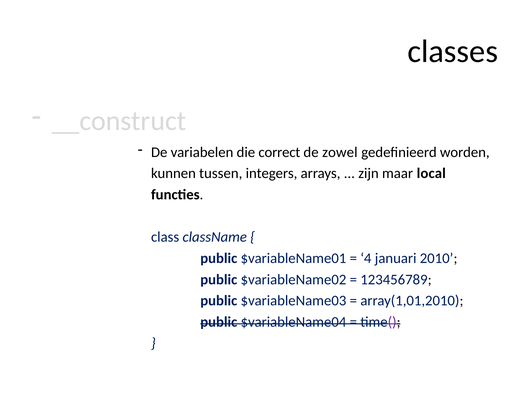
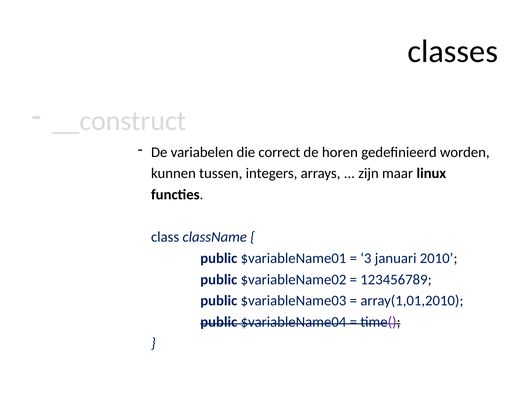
zowel: zowel -> horen
local: local -> linux
4: 4 -> 3
